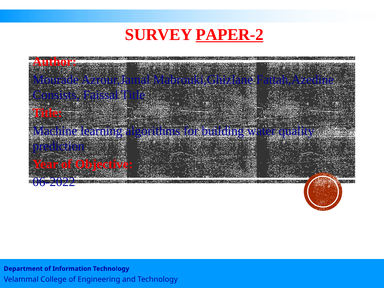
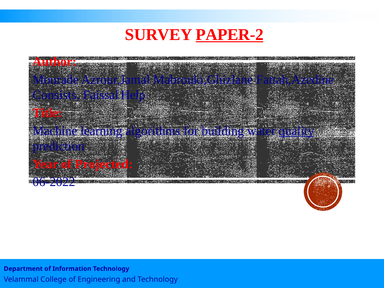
Faissal Title: Title -> Help
quality underline: none -> present
Objective: Objective -> Projected
